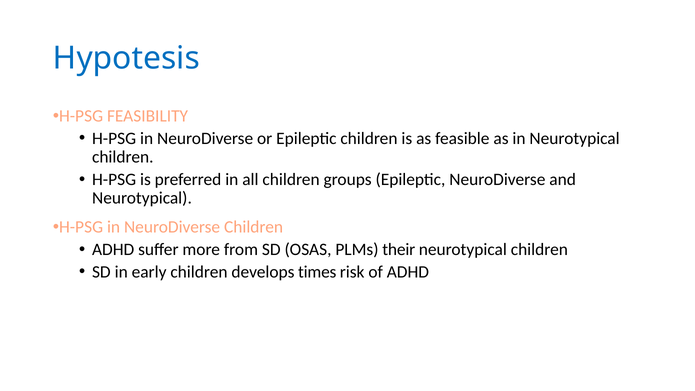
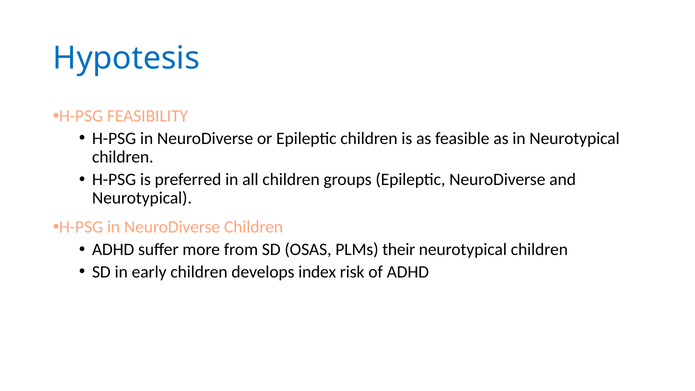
times: times -> index
